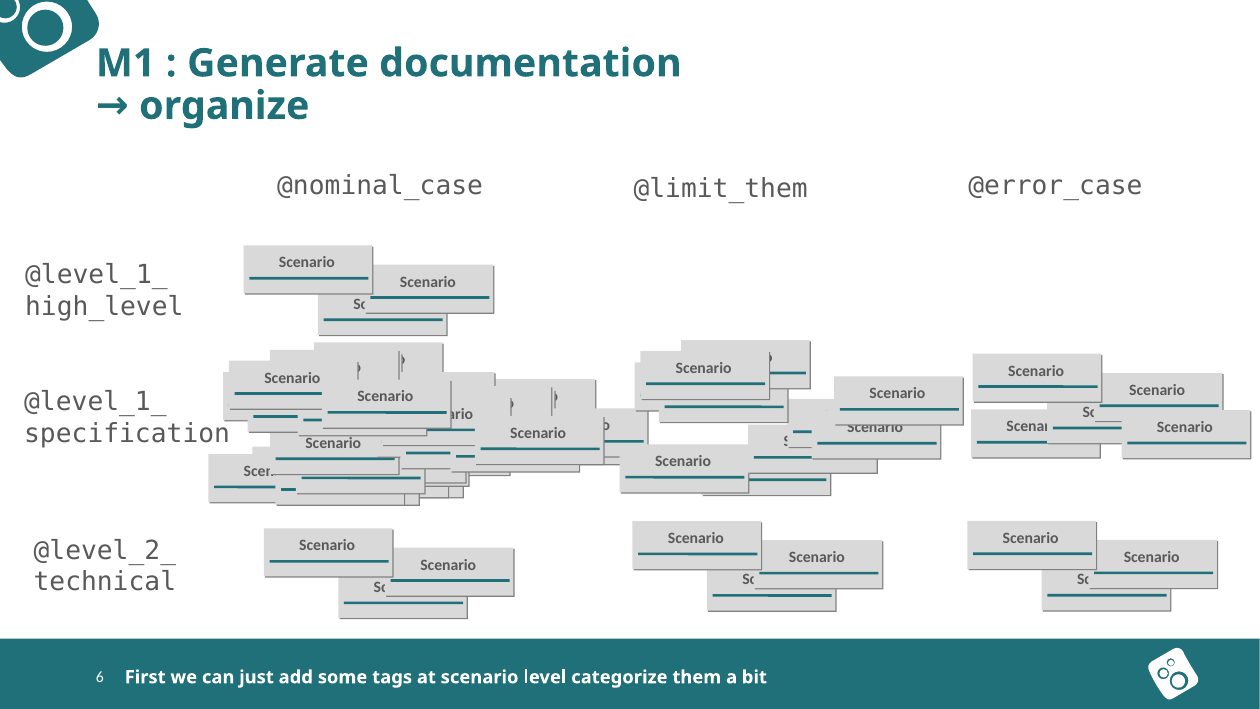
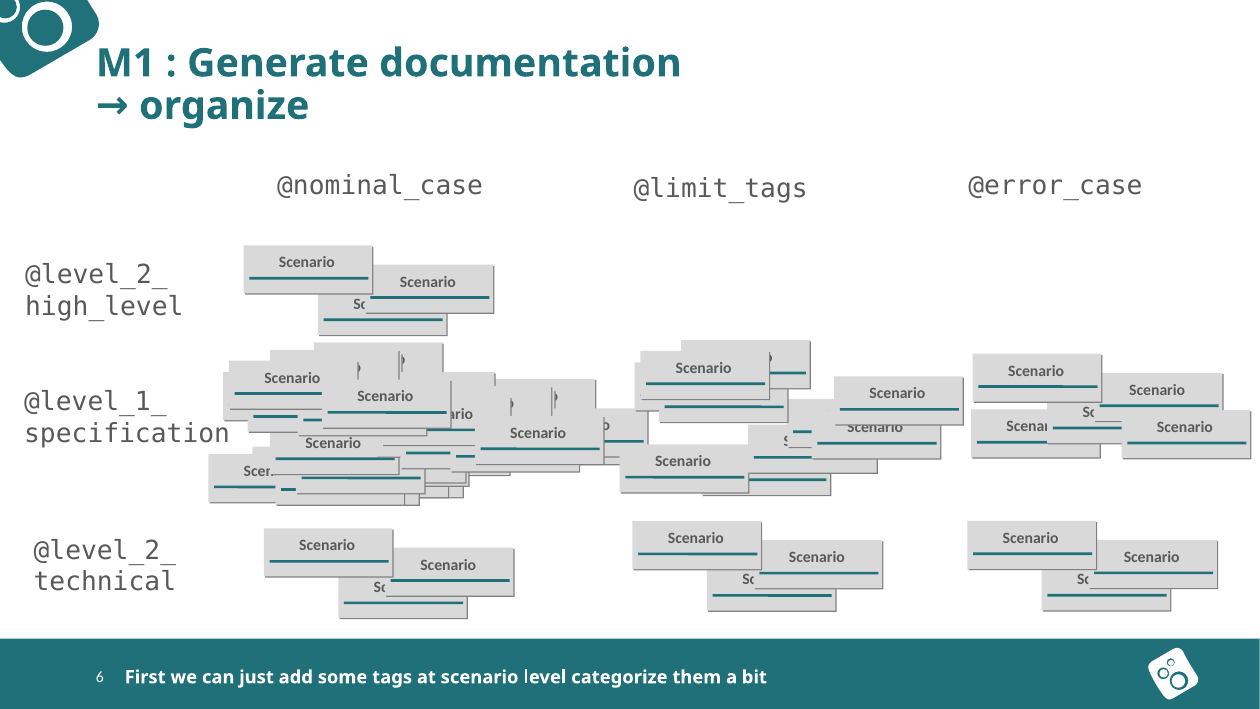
@limit_them: @limit_them -> @limit_tags
@level_1_ at (96, 275): @level_1_ -> @level_2_
